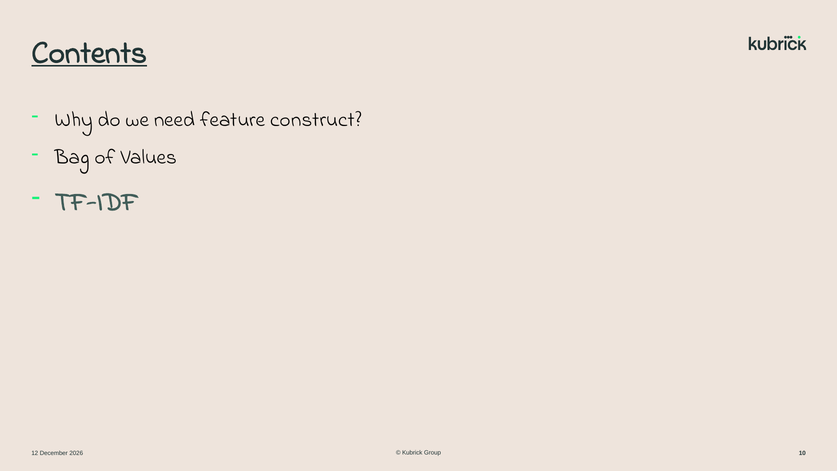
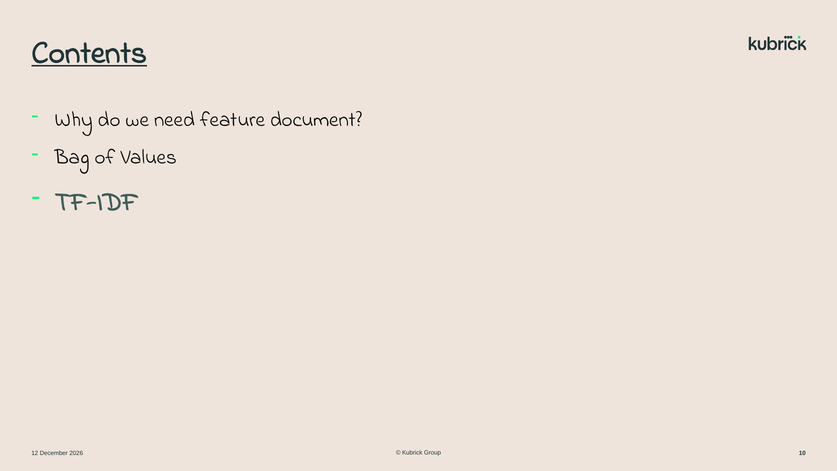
construct: construct -> document
